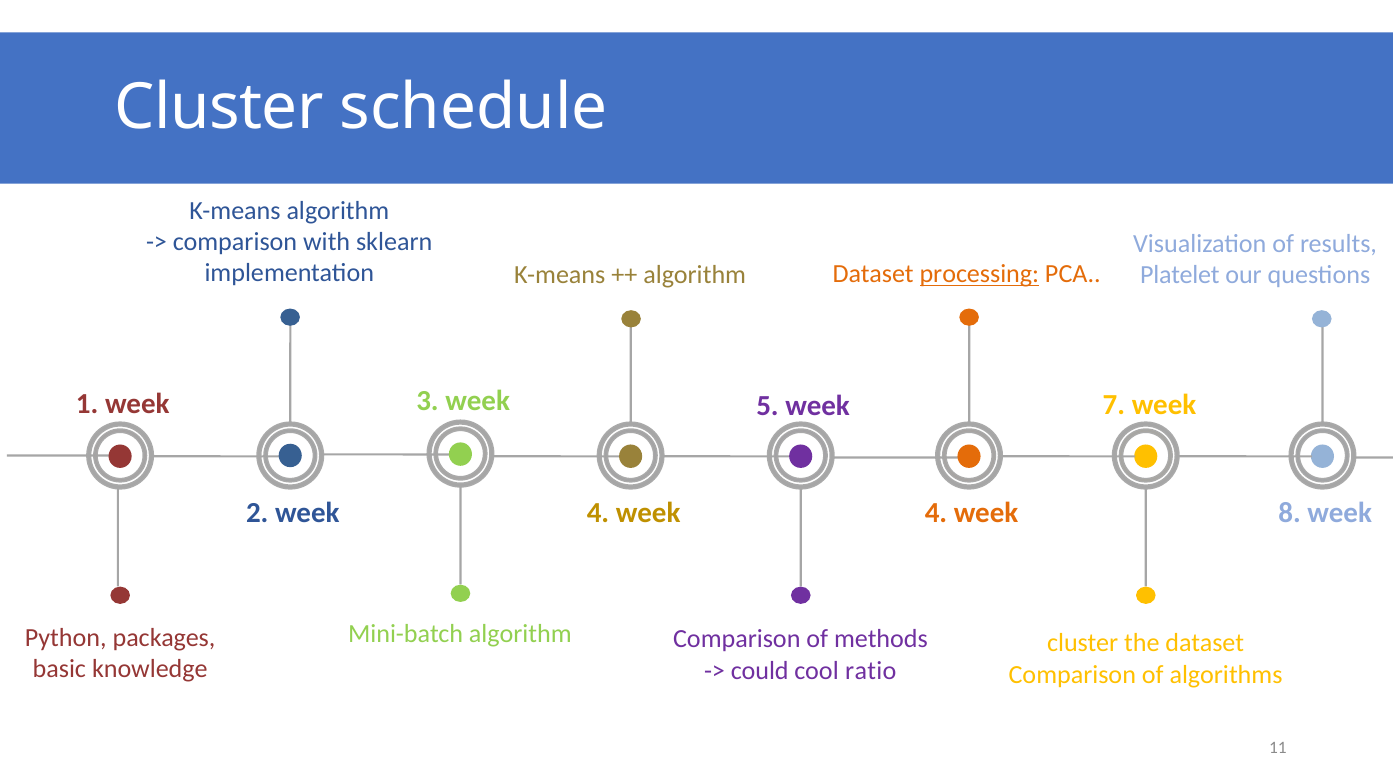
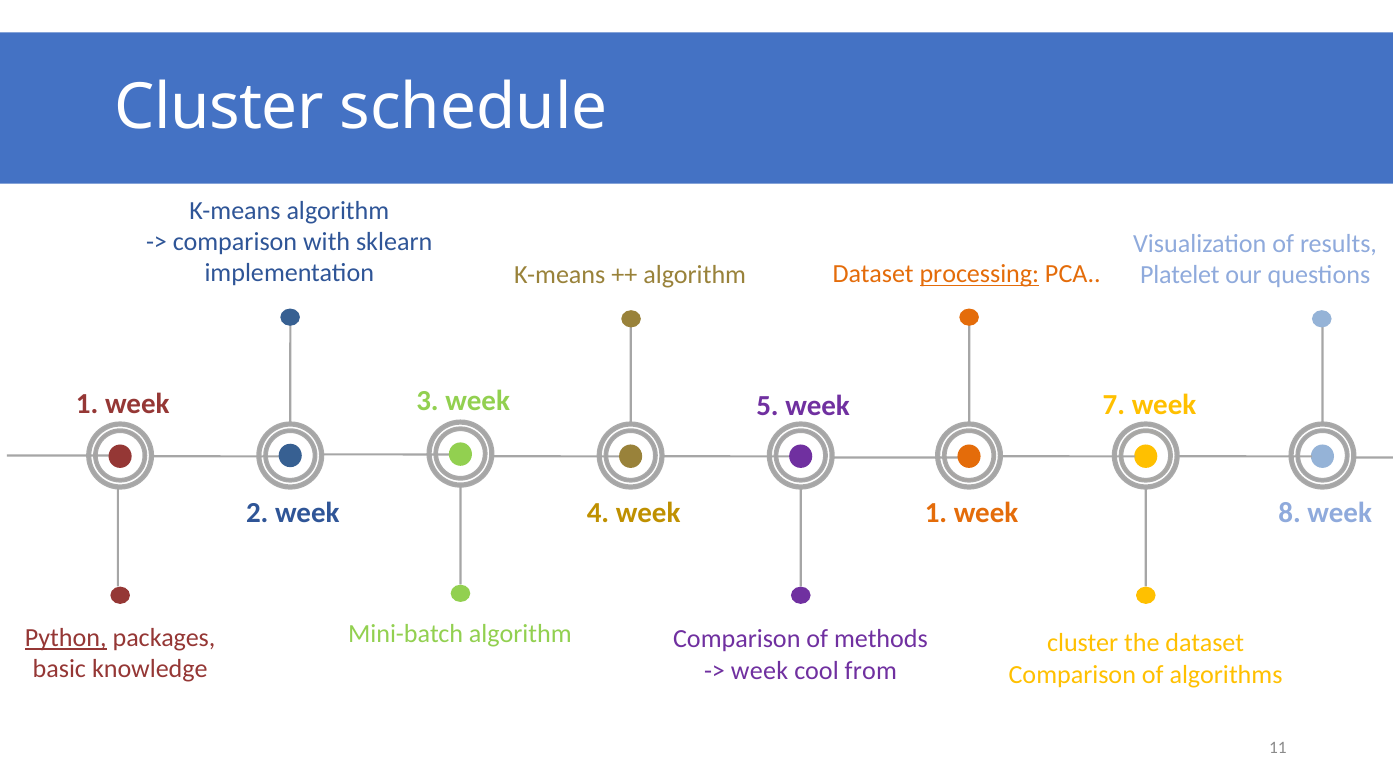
4 week 4: 4 -> 1
Python underline: none -> present
could at (760, 671): could -> week
ratio: ratio -> from
